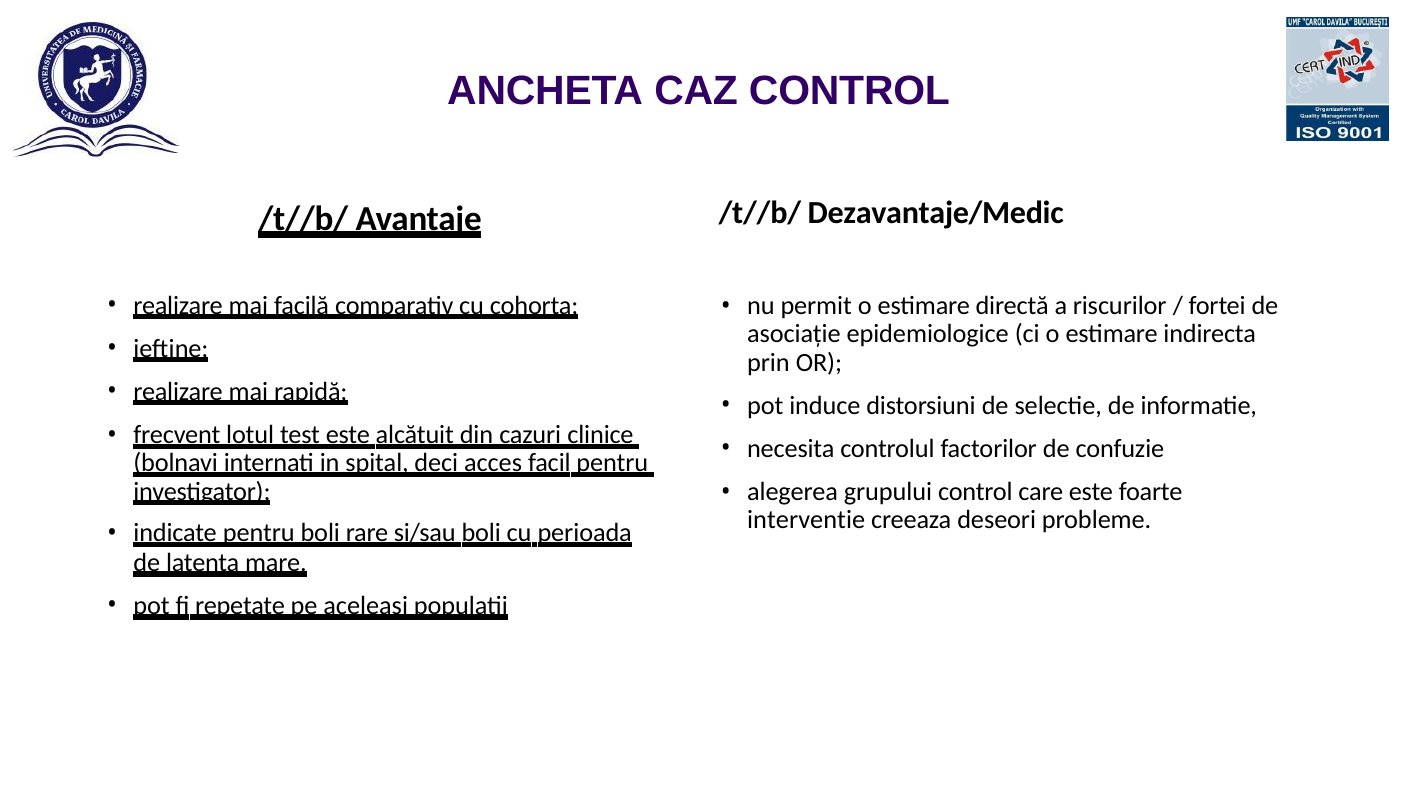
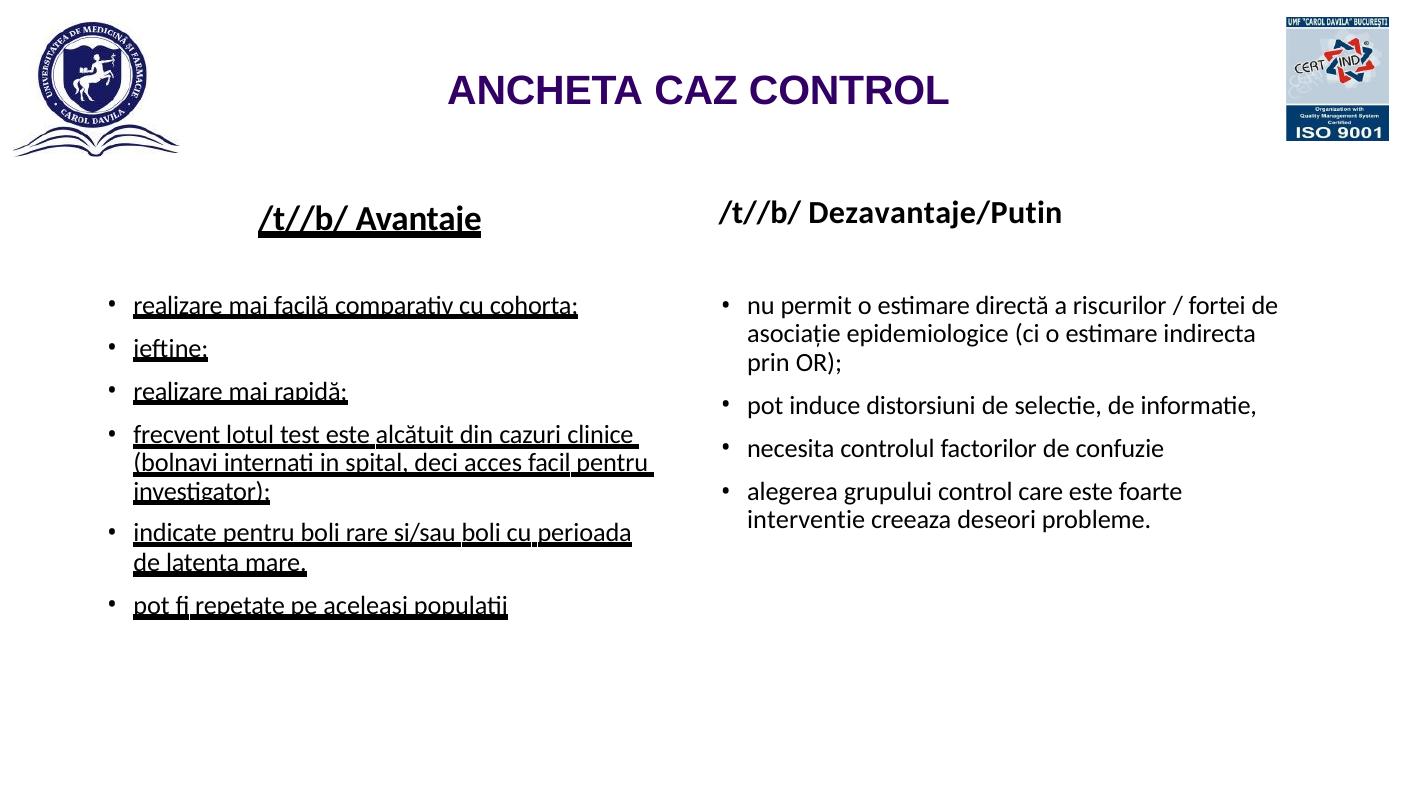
Dezavantaje/Medic: Dezavantaje/Medic -> Dezavantaje/Putin
